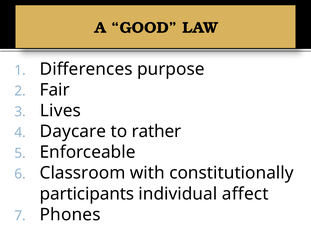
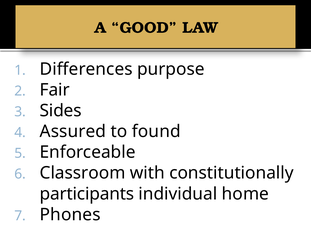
Lives: Lives -> Sides
Daycare: Daycare -> Assured
rather: rather -> found
affect: affect -> home
